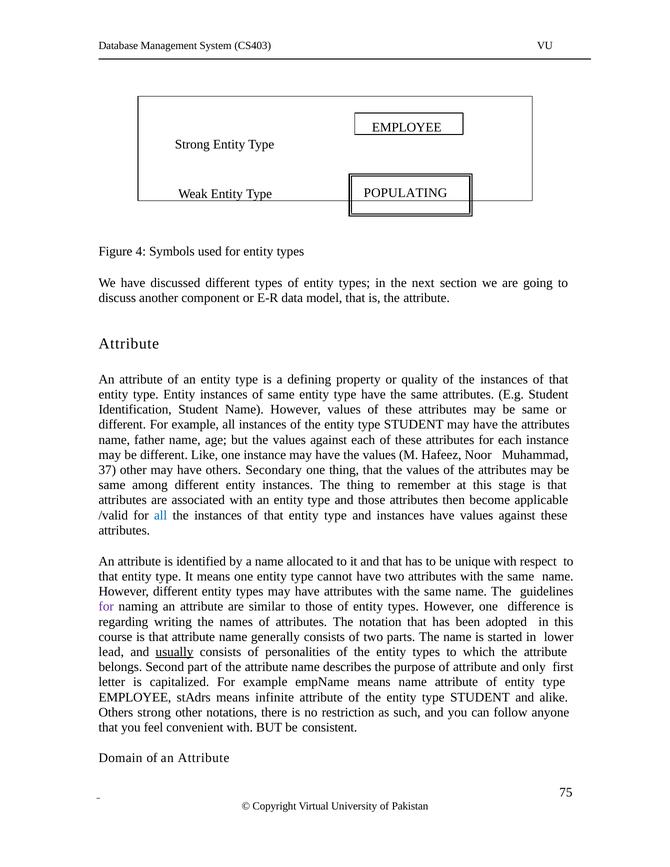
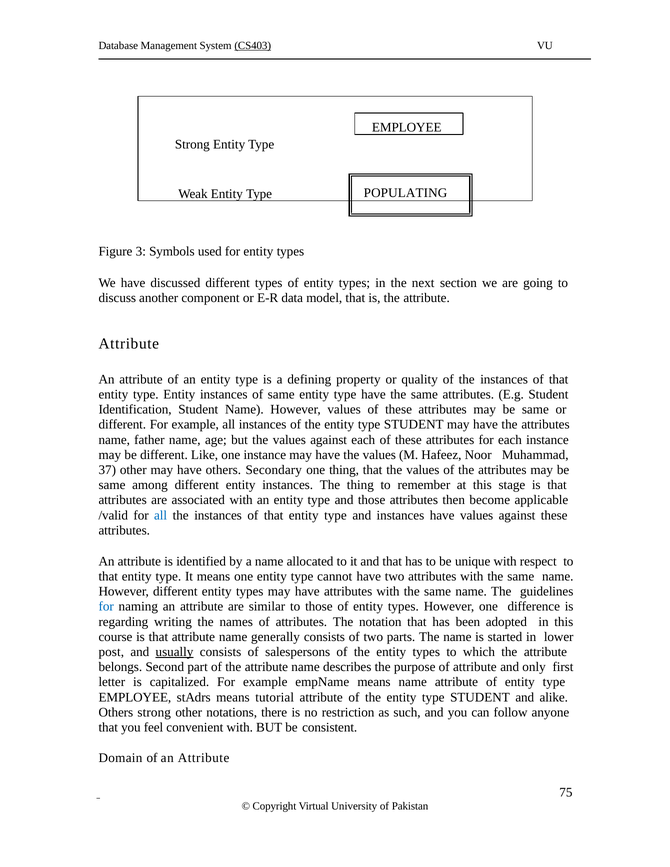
CS403 underline: none -> present
4: 4 -> 3
for at (106, 607) colour: purple -> blue
lead: lead -> post
personalities: personalities -> salespersons
infinite: infinite -> tutorial
